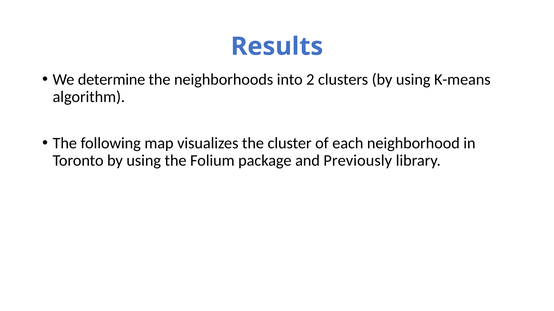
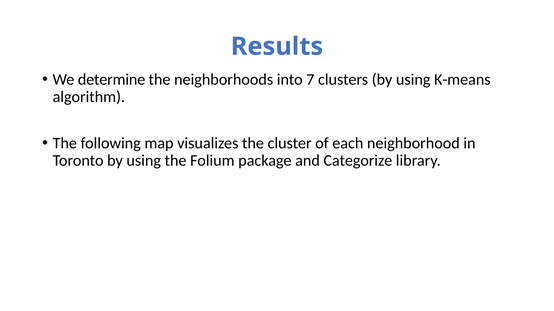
2: 2 -> 7
Previously: Previously -> Categorize
